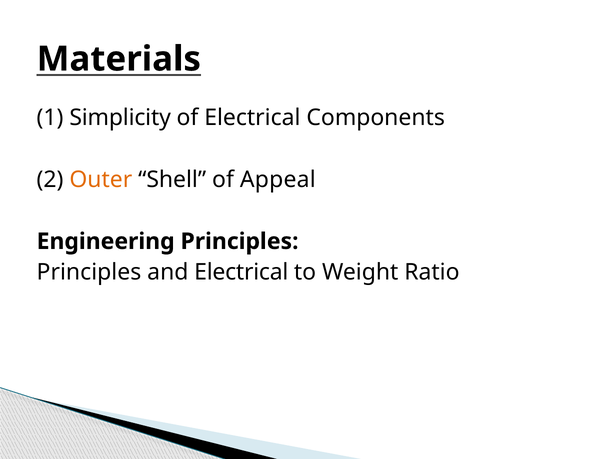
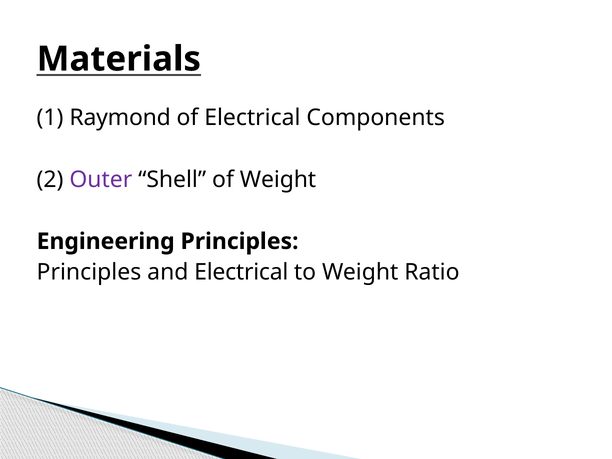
Simplicity: Simplicity -> Raymond
Outer colour: orange -> purple
of Appeal: Appeal -> Weight
